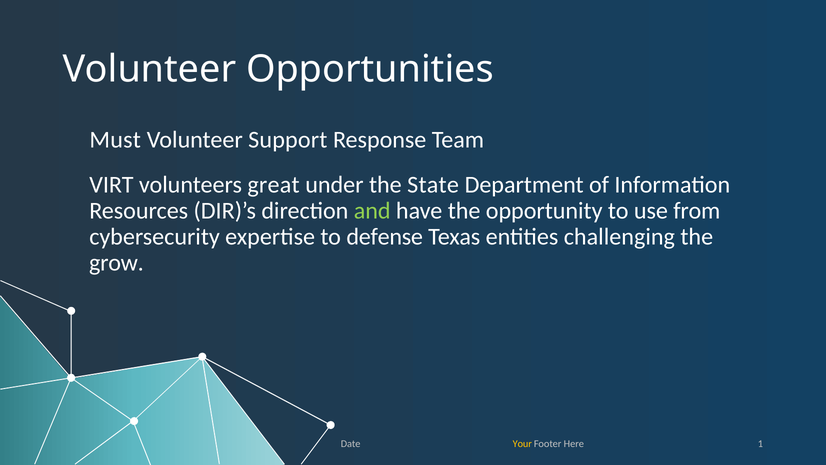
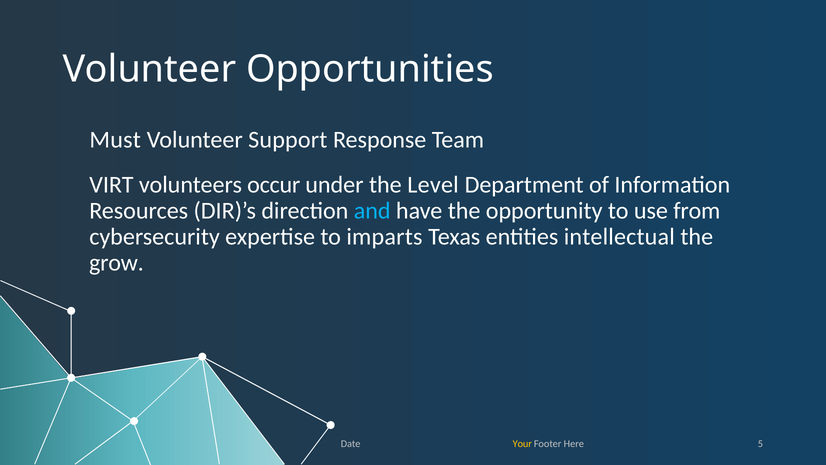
great: great -> occur
State: State -> Level
and colour: light green -> light blue
defense: defense -> imparts
challenging: challenging -> intellectual
1: 1 -> 5
